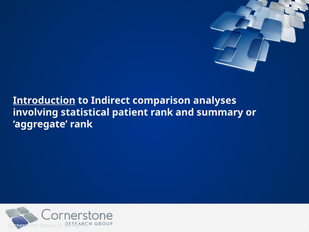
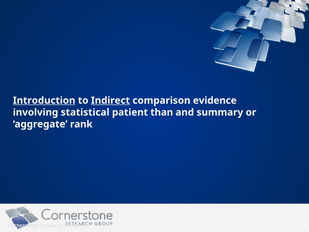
Indirect underline: none -> present
analyses: analyses -> evidence
patient rank: rank -> than
